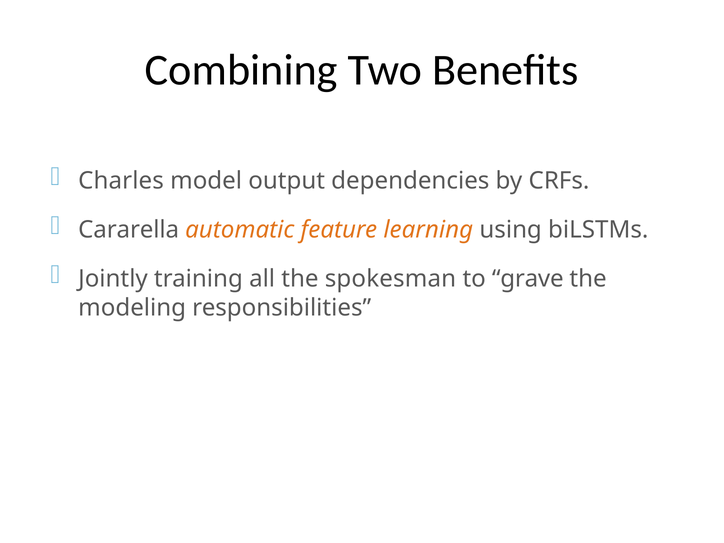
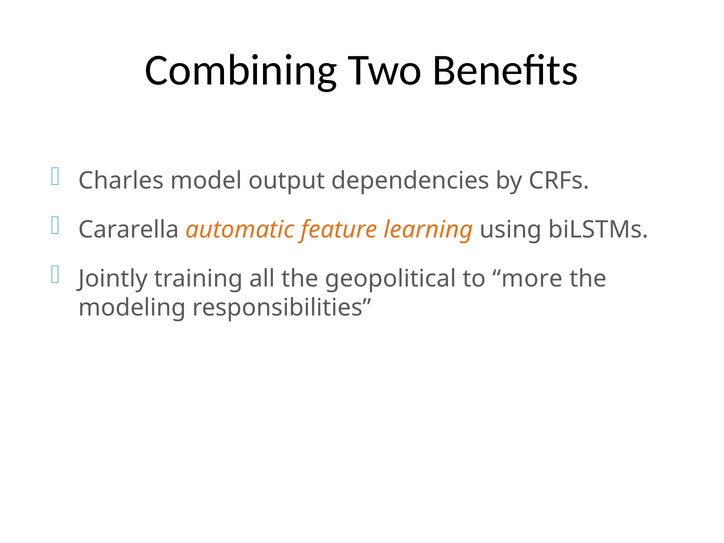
spokesman: spokesman -> geopolitical
grave: grave -> more
